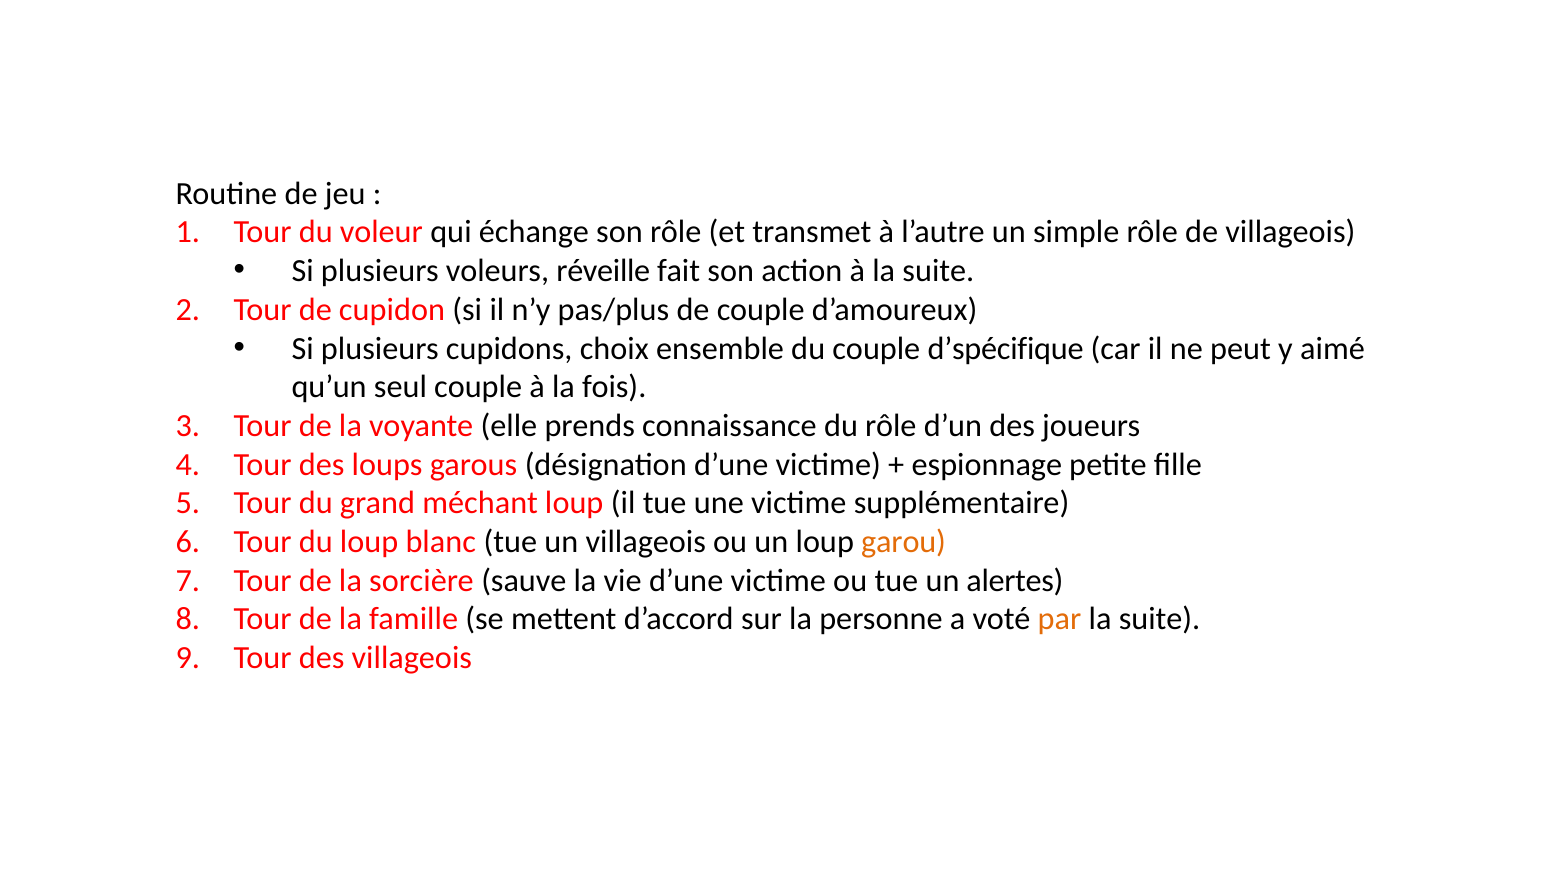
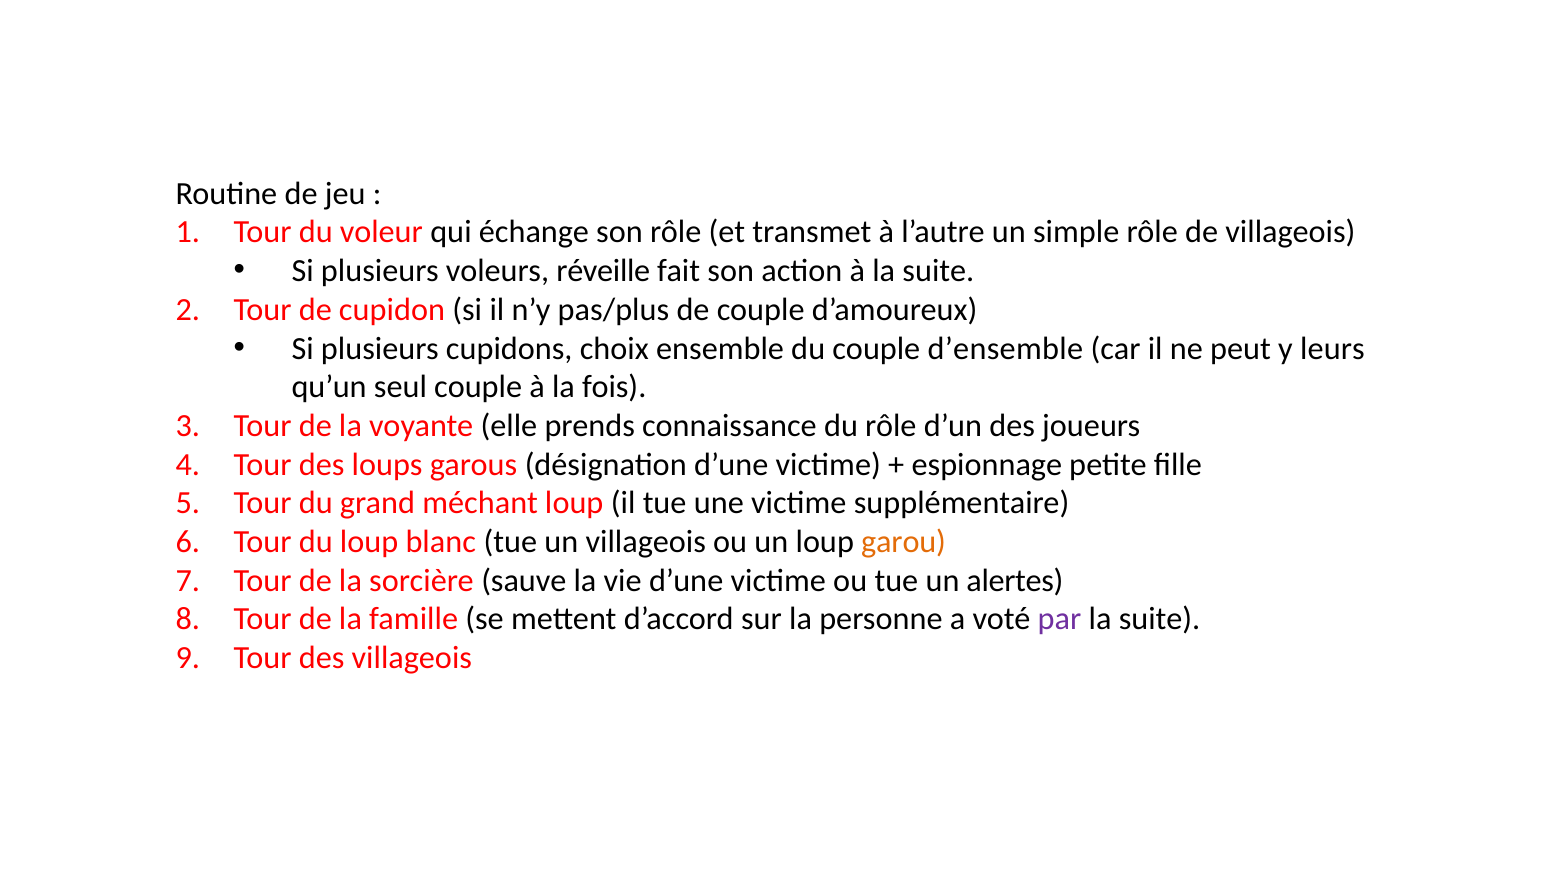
d’spécifique: d’spécifique -> d’ensemble
aimé: aimé -> leurs
par colour: orange -> purple
